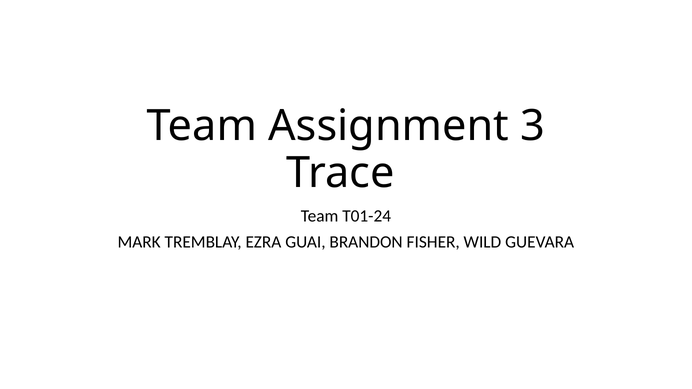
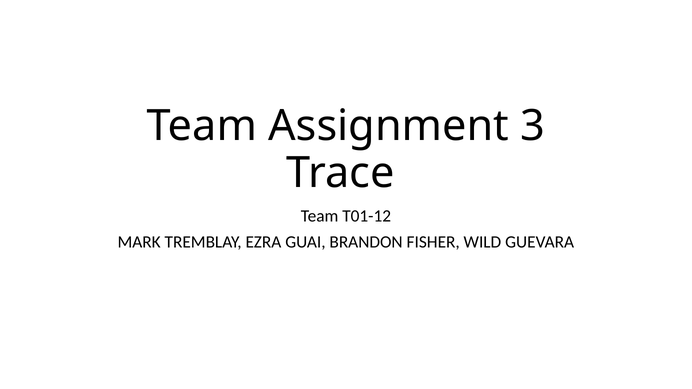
T01-24: T01-24 -> T01-12
